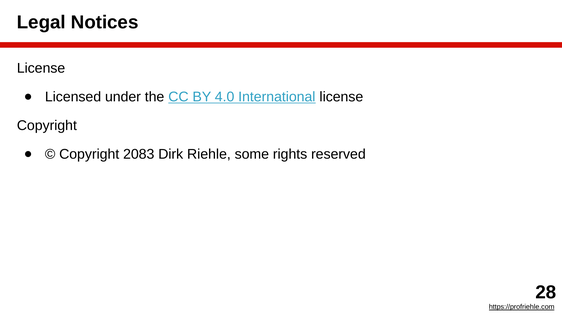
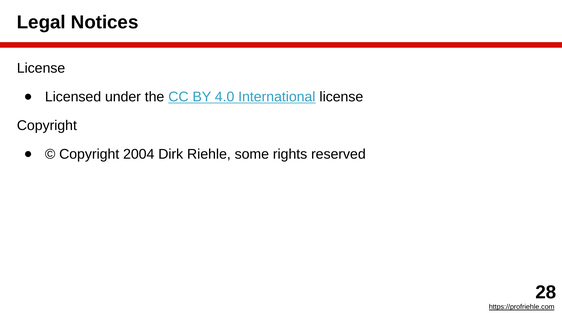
2083: 2083 -> 2004
